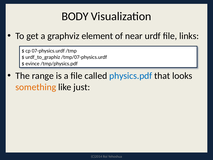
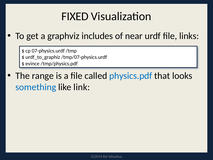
BODY: BODY -> FIXED
element: element -> includes
something colour: orange -> blue
just: just -> link
